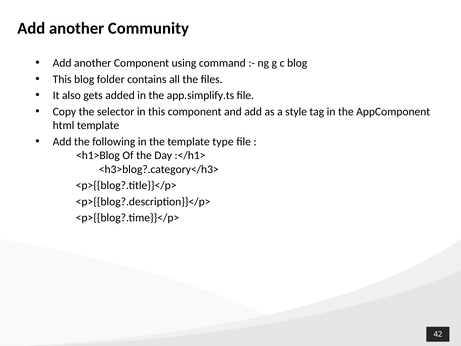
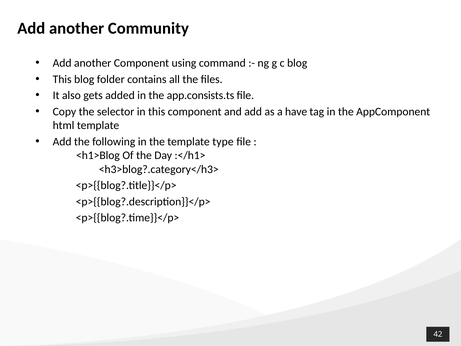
app.simplify.ts: app.simplify.ts -> app.consists.ts
style: style -> have
